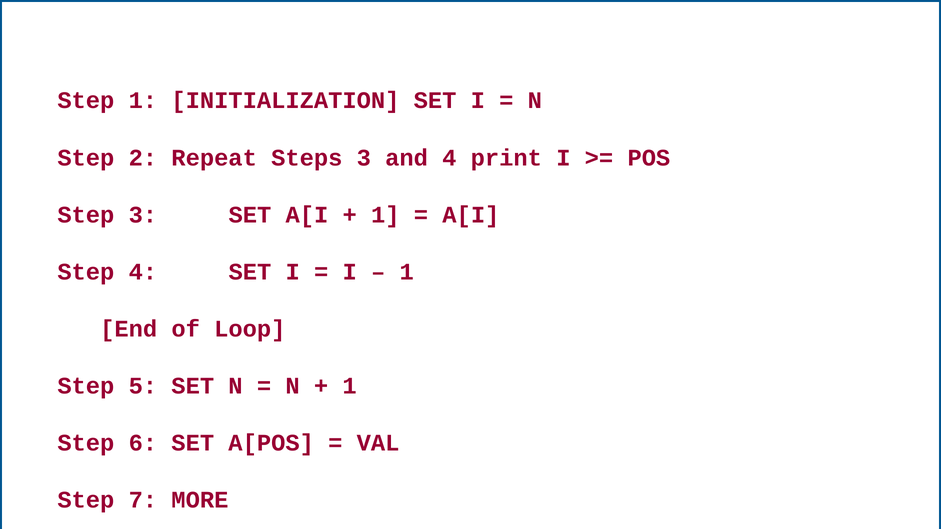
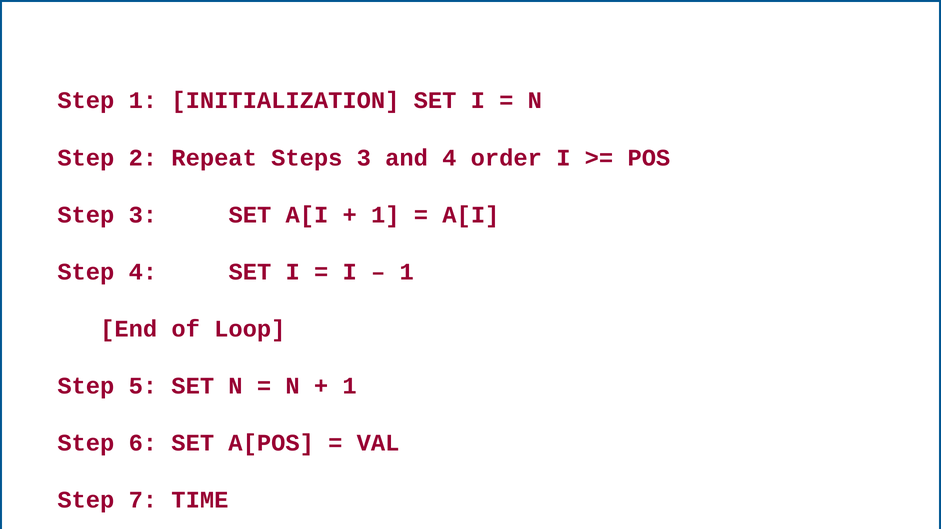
print: print -> order
MORE: MORE -> TIME
